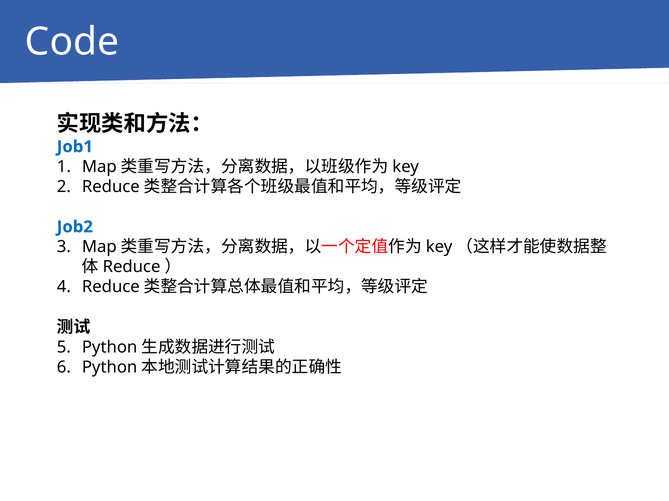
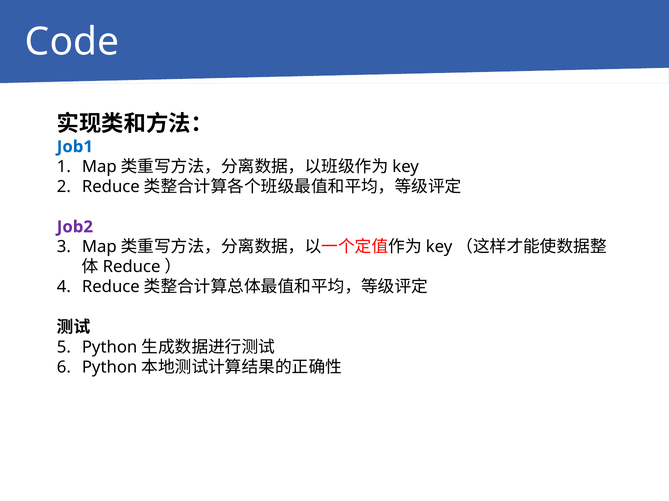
Job2 colour: blue -> purple
